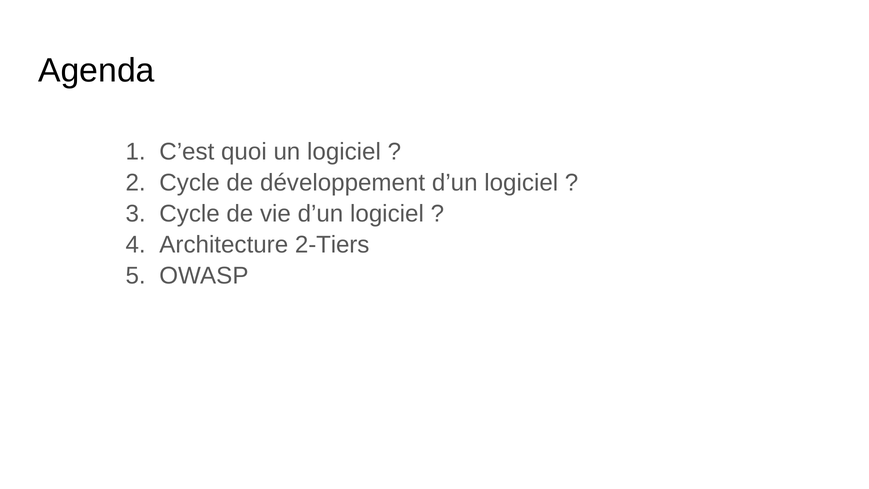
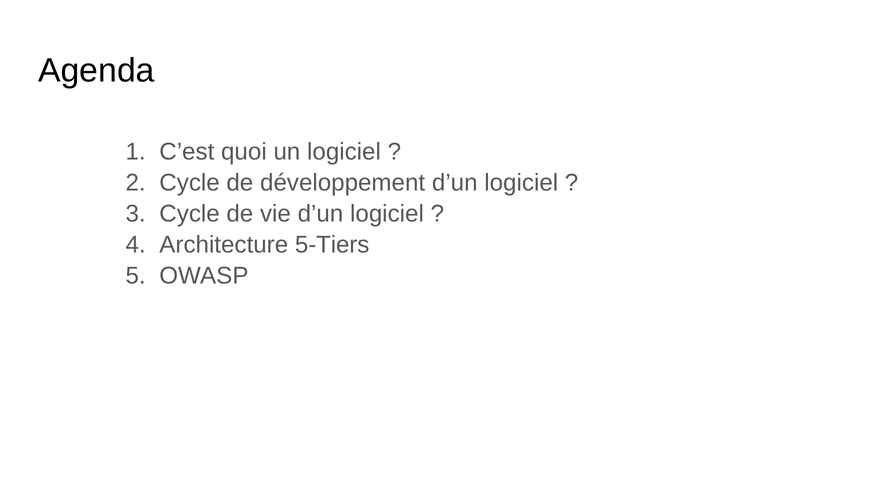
2-Tiers: 2-Tiers -> 5-Tiers
